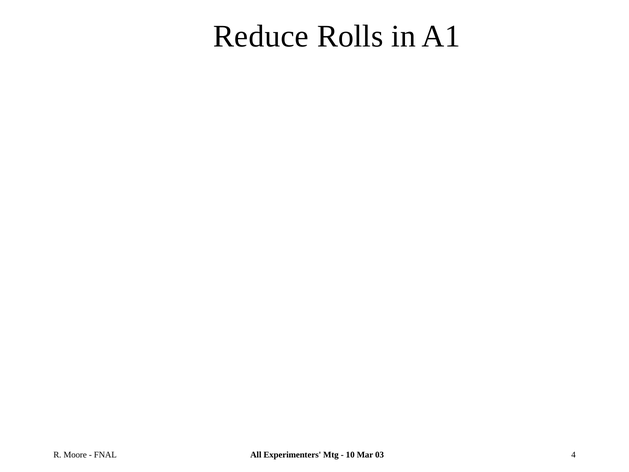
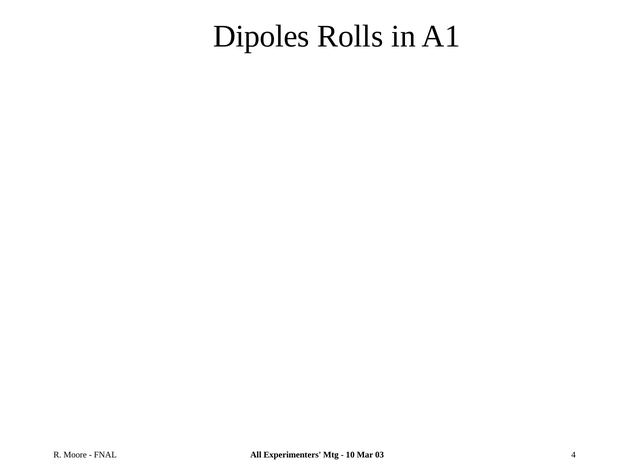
Reduce: Reduce -> Dipoles
